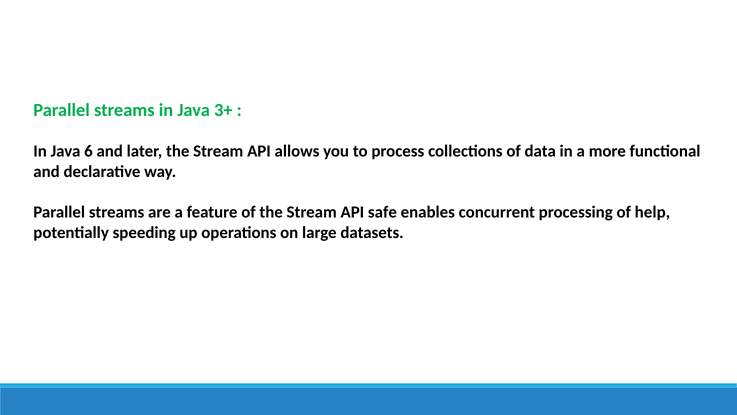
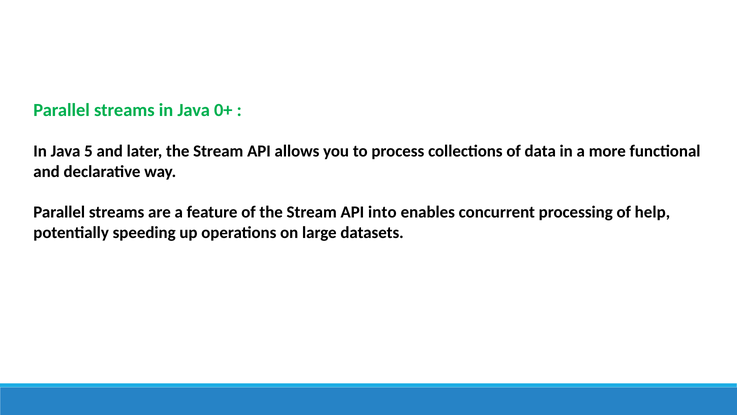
3+: 3+ -> 0+
6: 6 -> 5
safe: safe -> into
